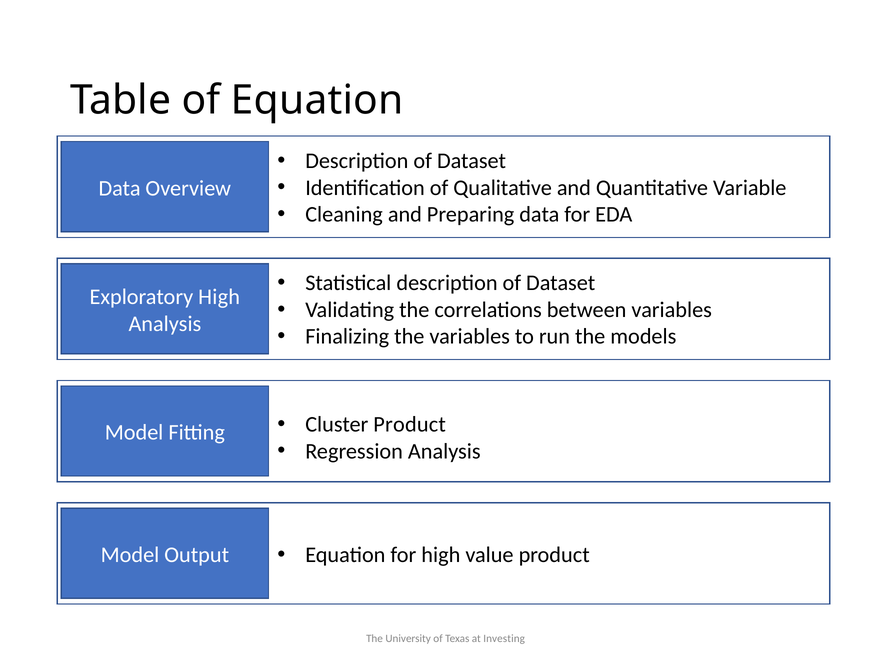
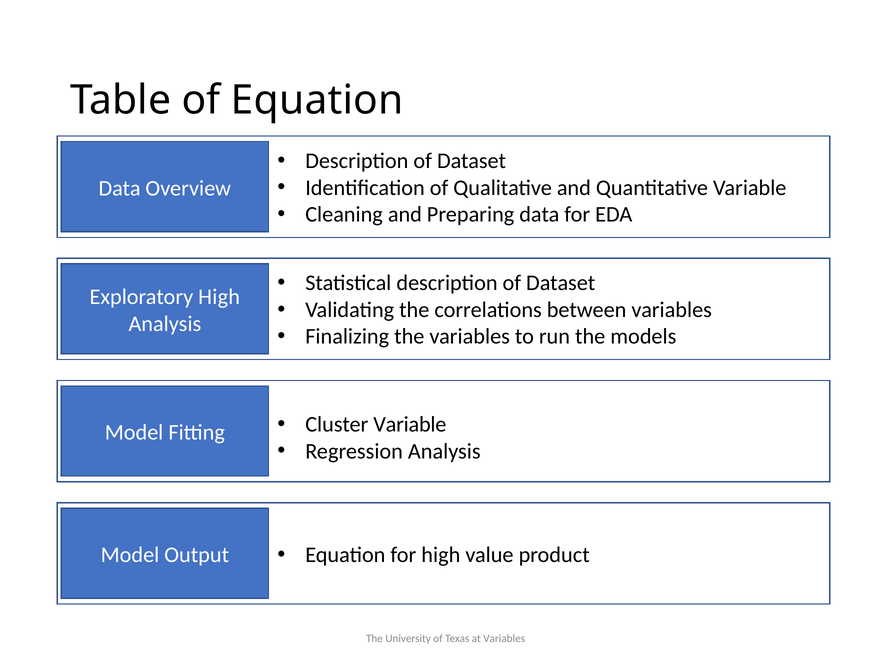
Cluster Product: Product -> Variable
at Investing: Investing -> Variables
